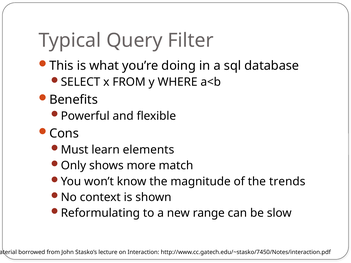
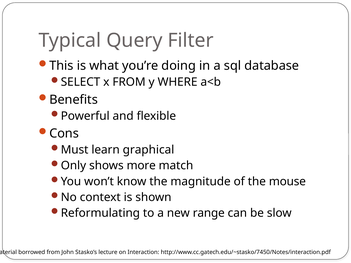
elements: elements -> graphical
trends: trends -> mouse
